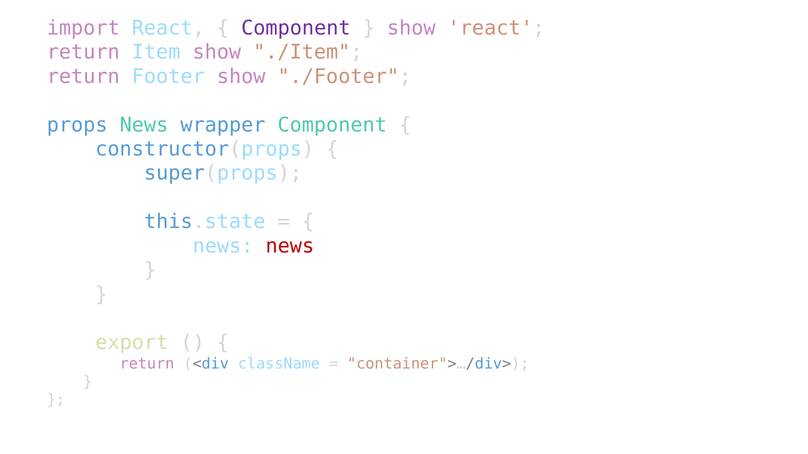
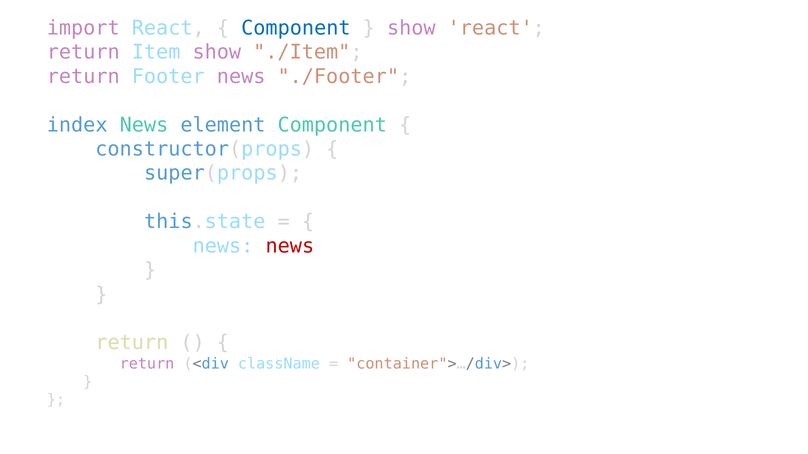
Component at (296, 28) colour: purple -> blue
Footer show: show -> news
props: props -> index
wrapper: wrapper -> element
export at (132, 343): export -> return
